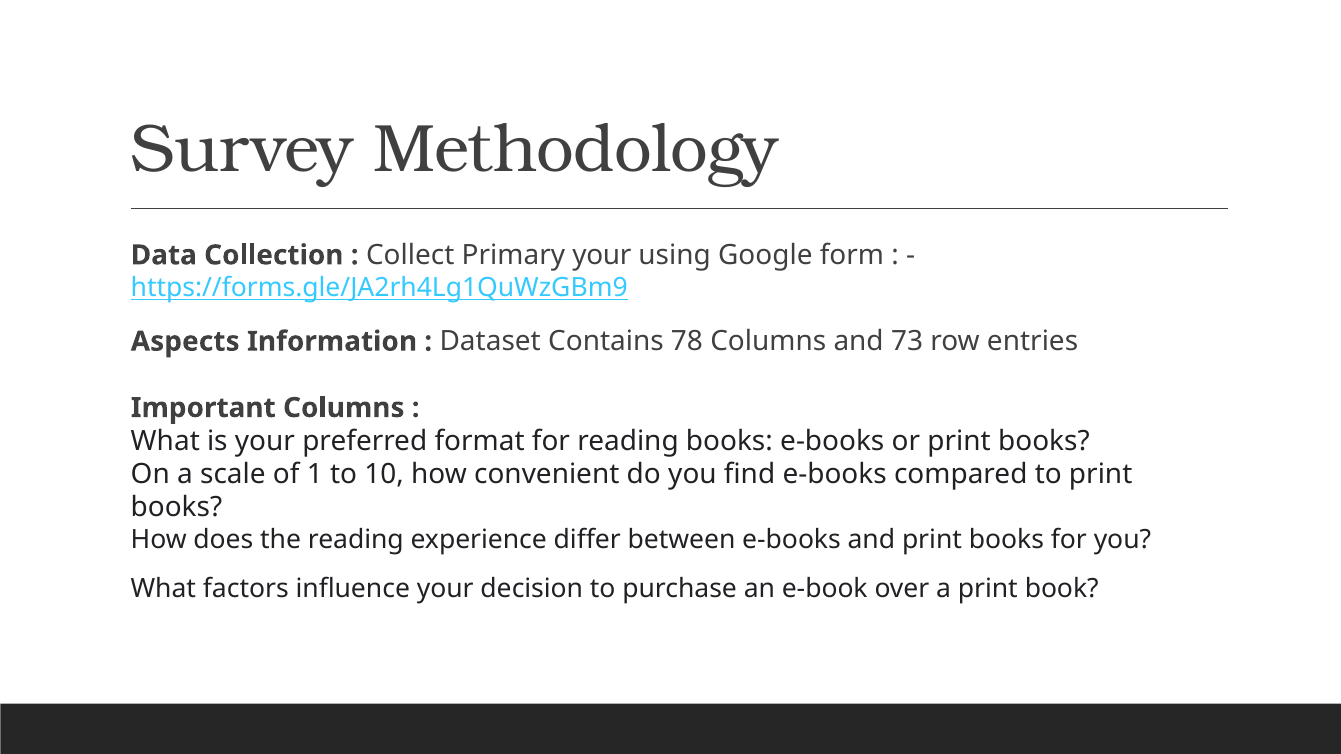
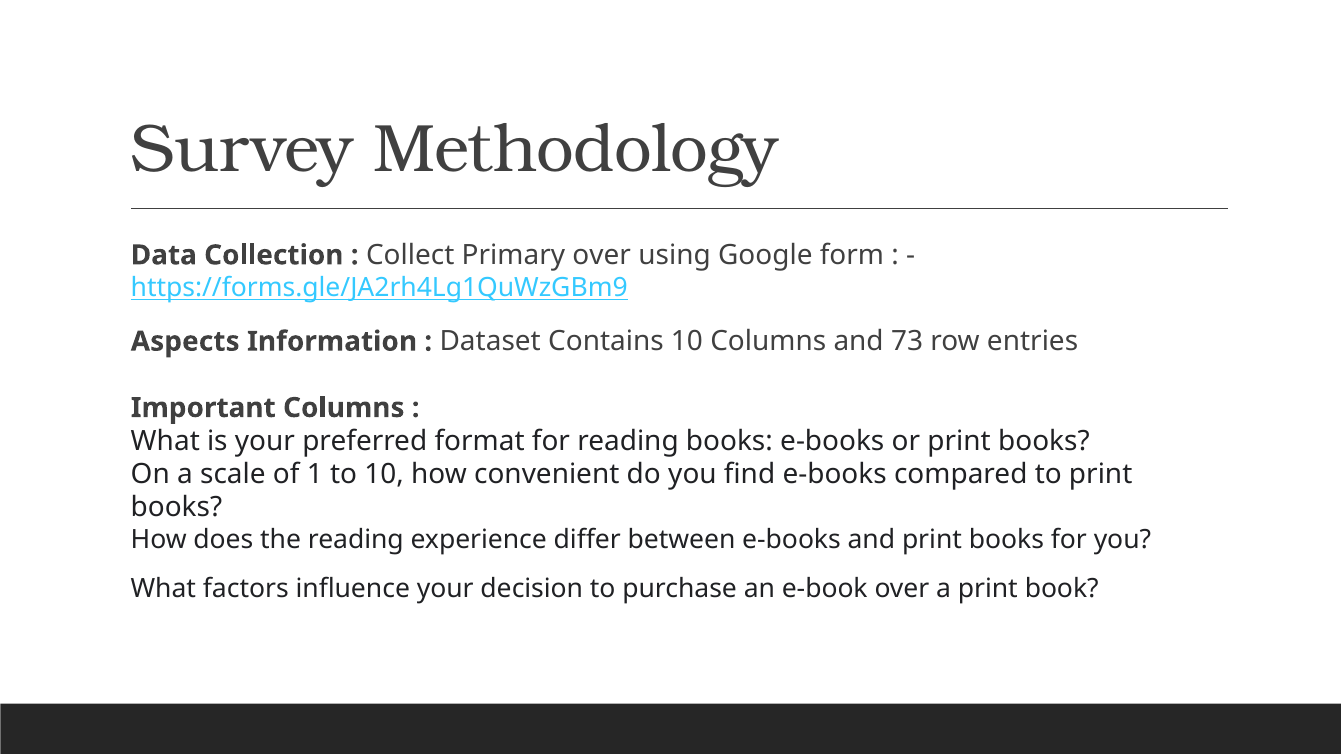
Primary your: your -> over
Contains 78: 78 -> 10
